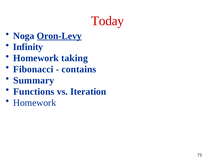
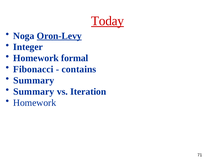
Today underline: none -> present
Infinity: Infinity -> Integer
taking: taking -> formal
Functions at (34, 91): Functions -> Summary
